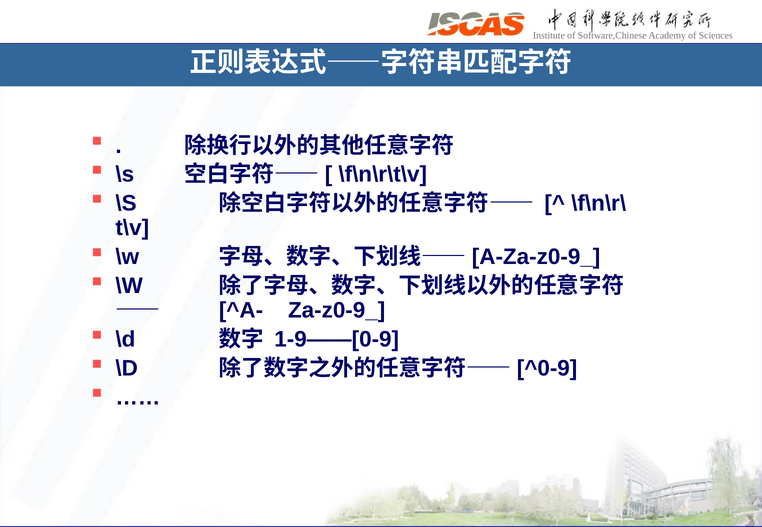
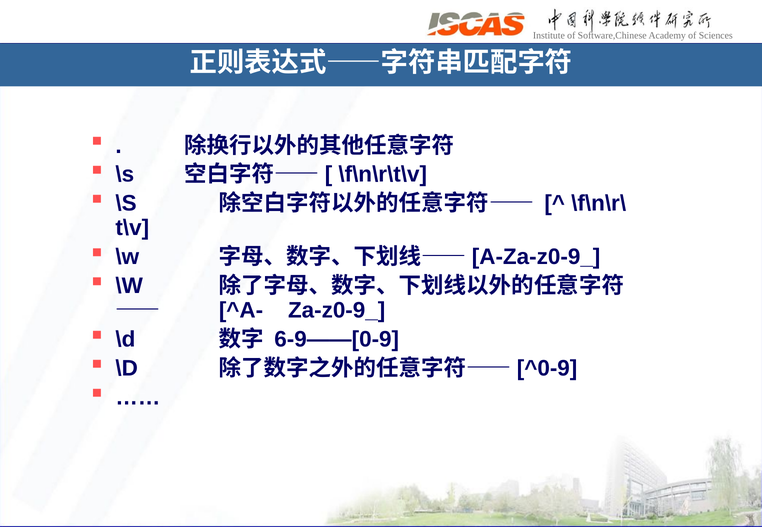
1-9——[0-9: 1-9——[0-9 -> 6-9——[0-9
